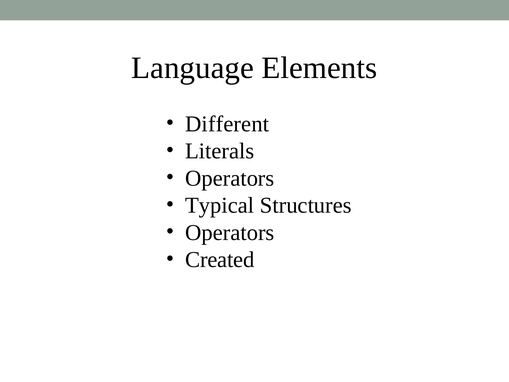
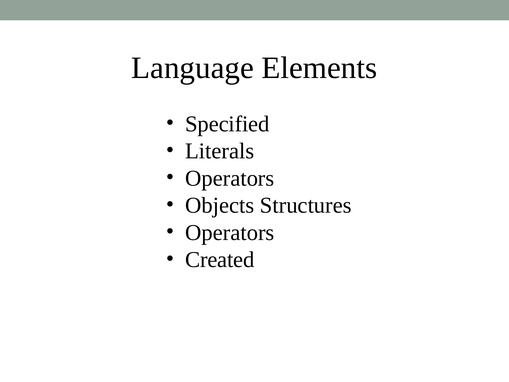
Different: Different -> Specified
Typical: Typical -> Objects
